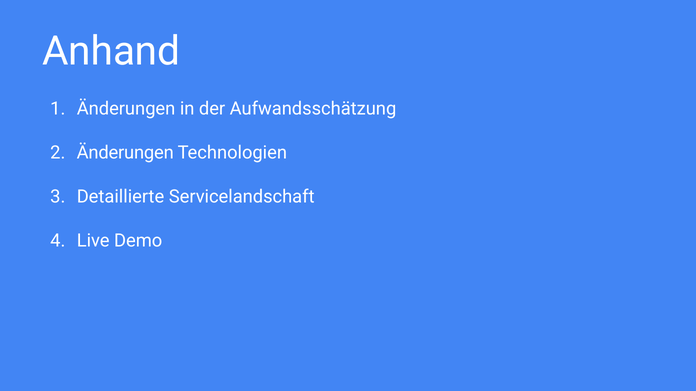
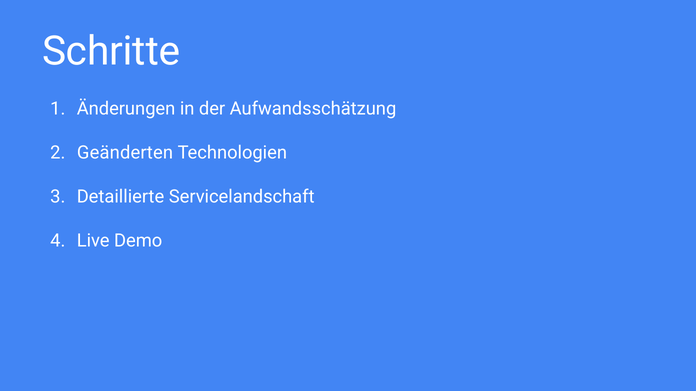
Anhand: Anhand -> Schritte
Änderungen at (125, 153): Änderungen -> Geänderten
